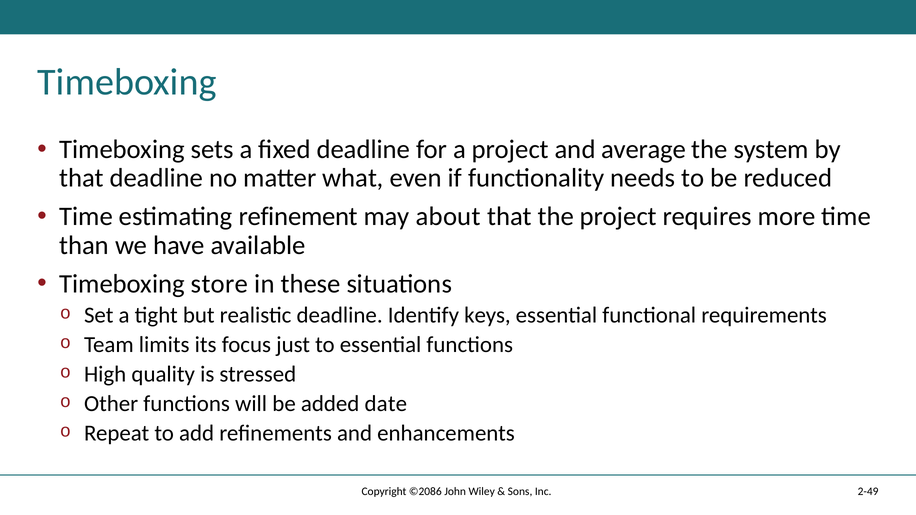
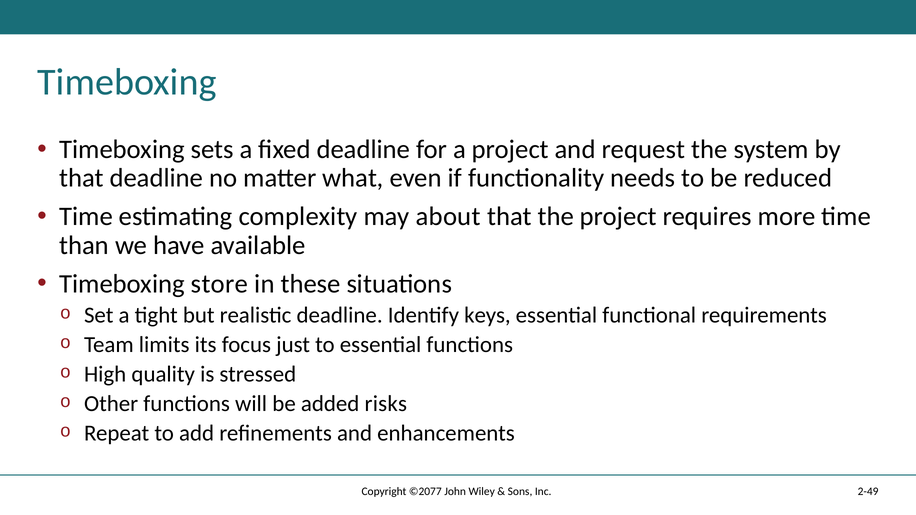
average: average -> request
refinement: refinement -> complexity
date: date -> risks
©2086: ©2086 -> ©2077
